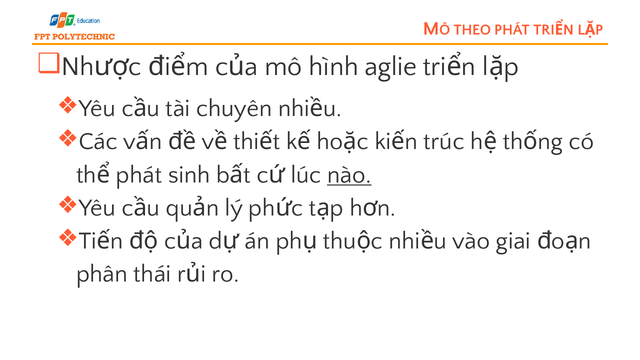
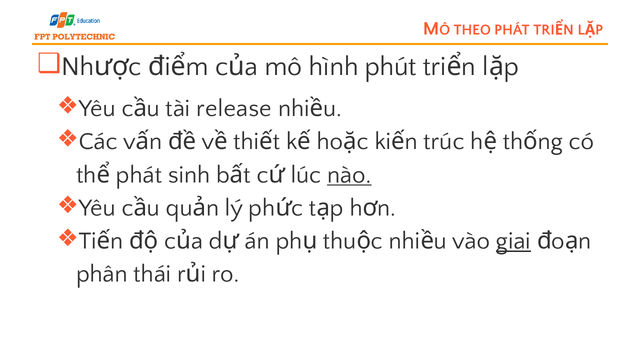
aglie: aglie -> phút
chuyên: chuyên -> release
giai underline: none -> present
